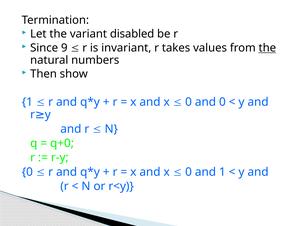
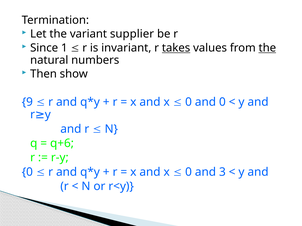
disabled: disabled -> supplier
9: 9 -> 1
takes underline: none -> present
1 at (27, 102): 1 -> 9
q+0: q+0 -> q+6
and 1: 1 -> 3
